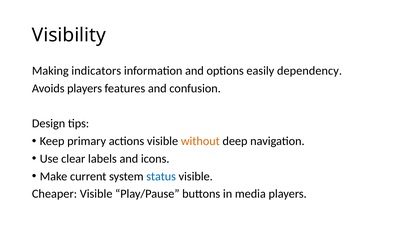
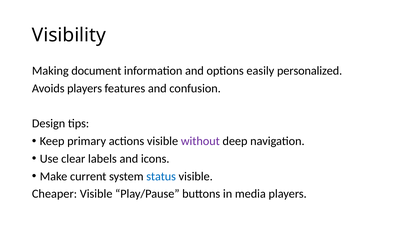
indicators: indicators -> document
dependency: dependency -> personalized
without colour: orange -> purple
